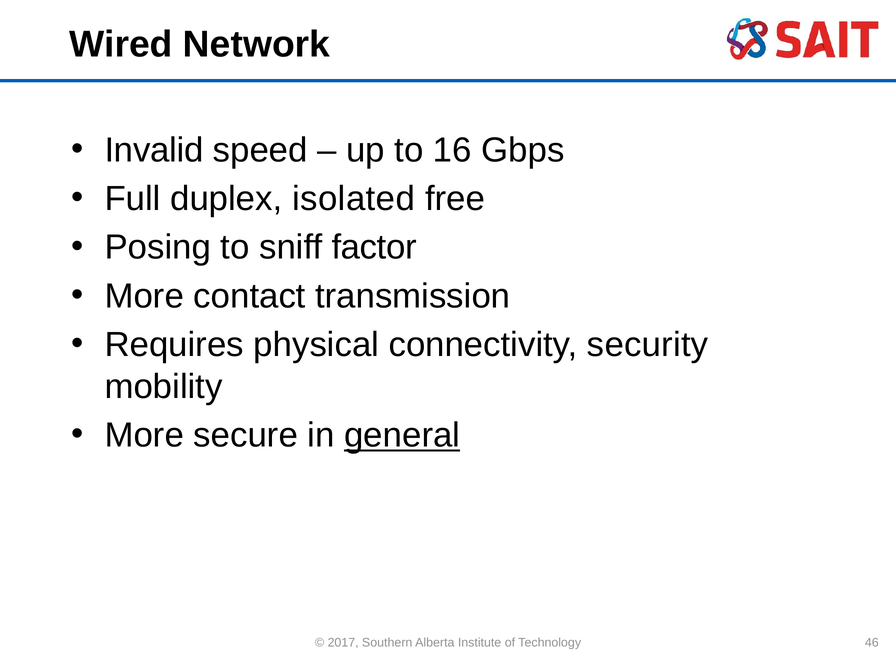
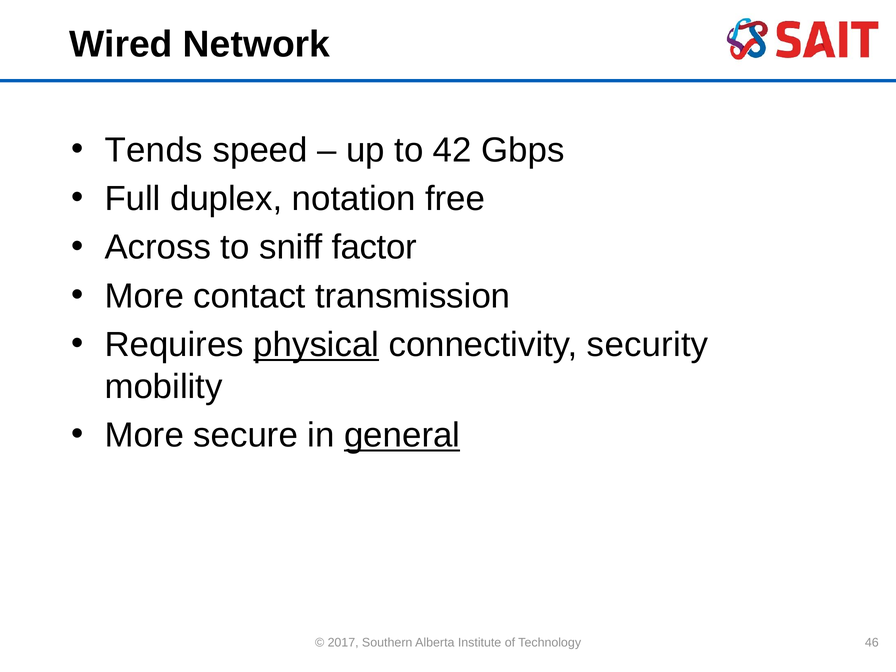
Invalid: Invalid -> Tends
16: 16 -> 42
isolated: isolated -> notation
Posing: Posing -> Across
physical underline: none -> present
